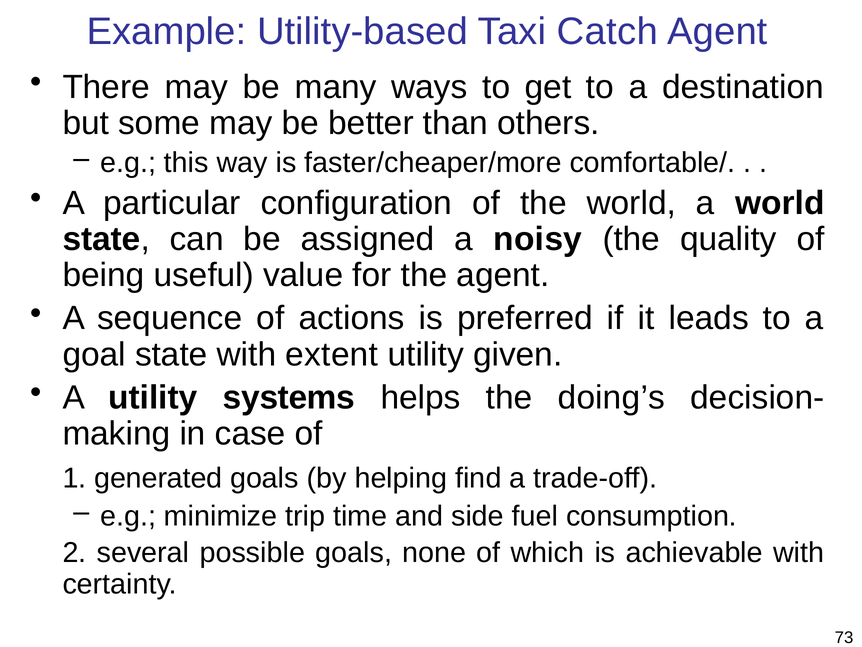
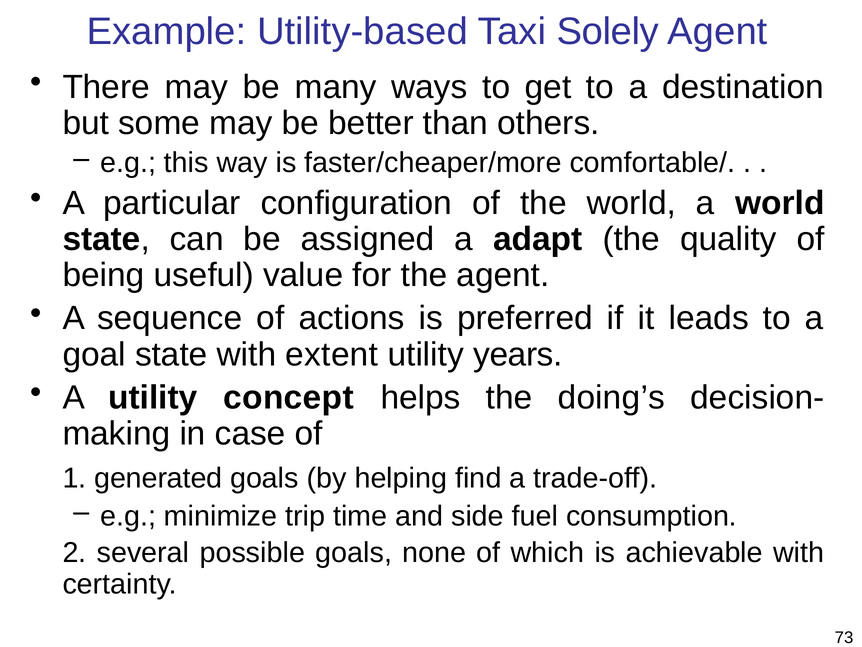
Catch: Catch -> Solely
noisy: noisy -> adapt
given: given -> years
systems: systems -> concept
